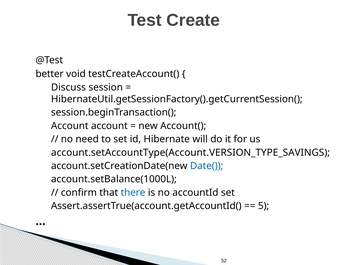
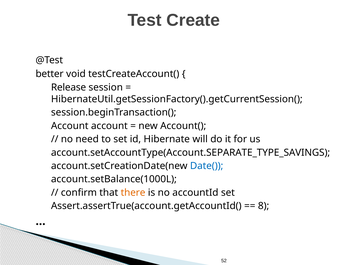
Discuss: Discuss -> Release
account.setAccountType(Account.VERSION_TYPE_SAVINGS: account.setAccountType(Account.VERSION_TYPE_SAVINGS -> account.setAccountType(Account.SEPARATE_TYPE_SAVINGS
there colour: blue -> orange
5: 5 -> 8
